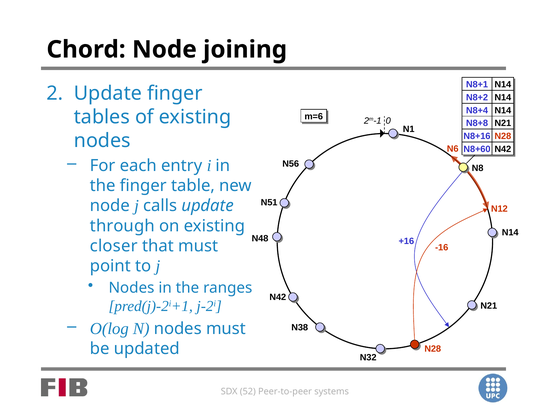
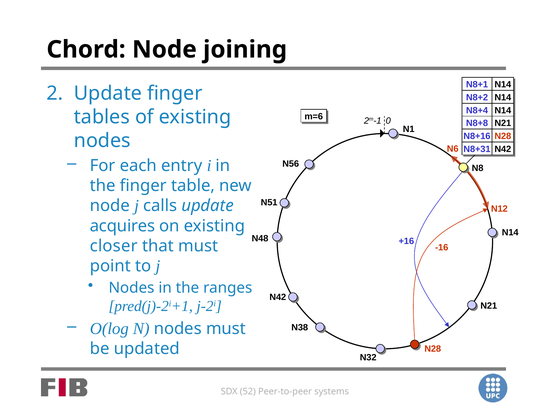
N8+60: N8+60 -> N8+31
through: through -> acquires
